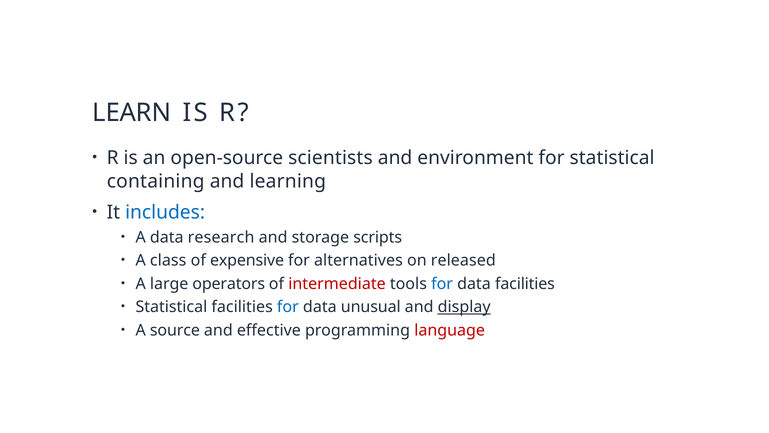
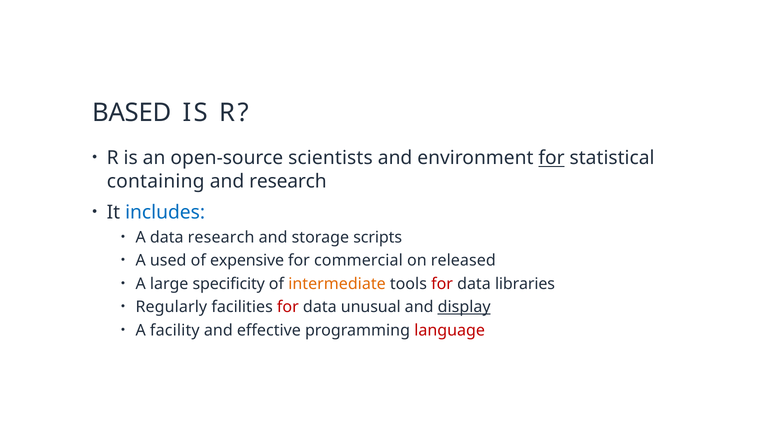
LEARN: LEARN -> BASED
for at (552, 158) underline: none -> present
and learning: learning -> research
class: class -> used
alternatives: alternatives -> commercial
operators: operators -> specificity
intermediate colour: red -> orange
for at (442, 283) colour: blue -> red
data facilities: facilities -> libraries
Statistical at (171, 307): Statistical -> Regularly
for at (288, 307) colour: blue -> red
source: source -> facility
